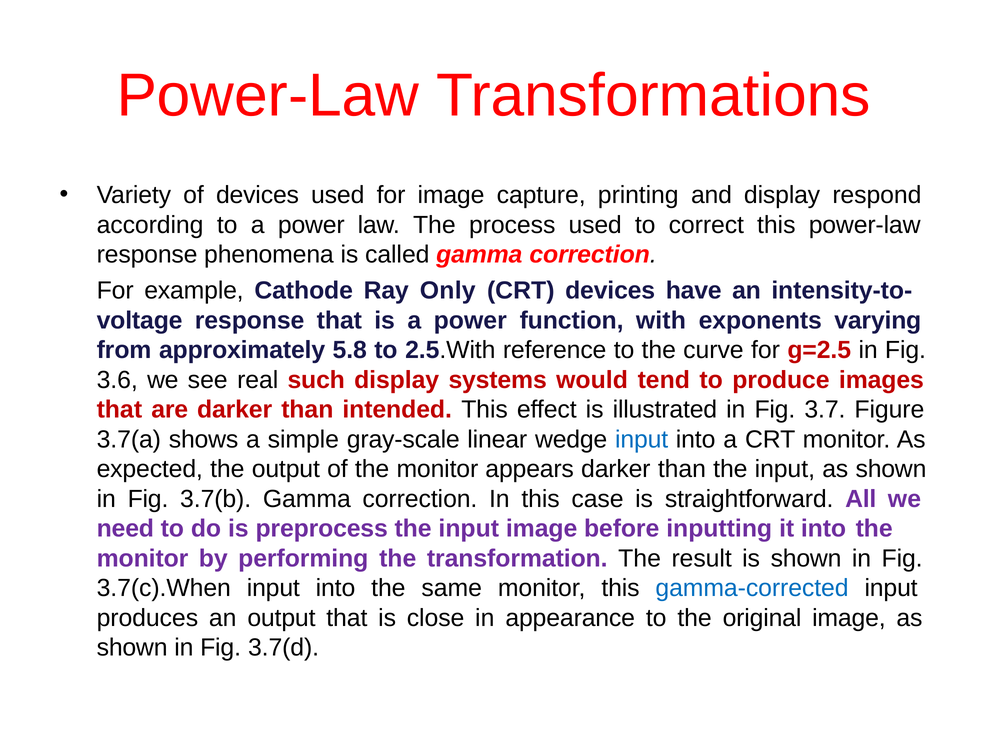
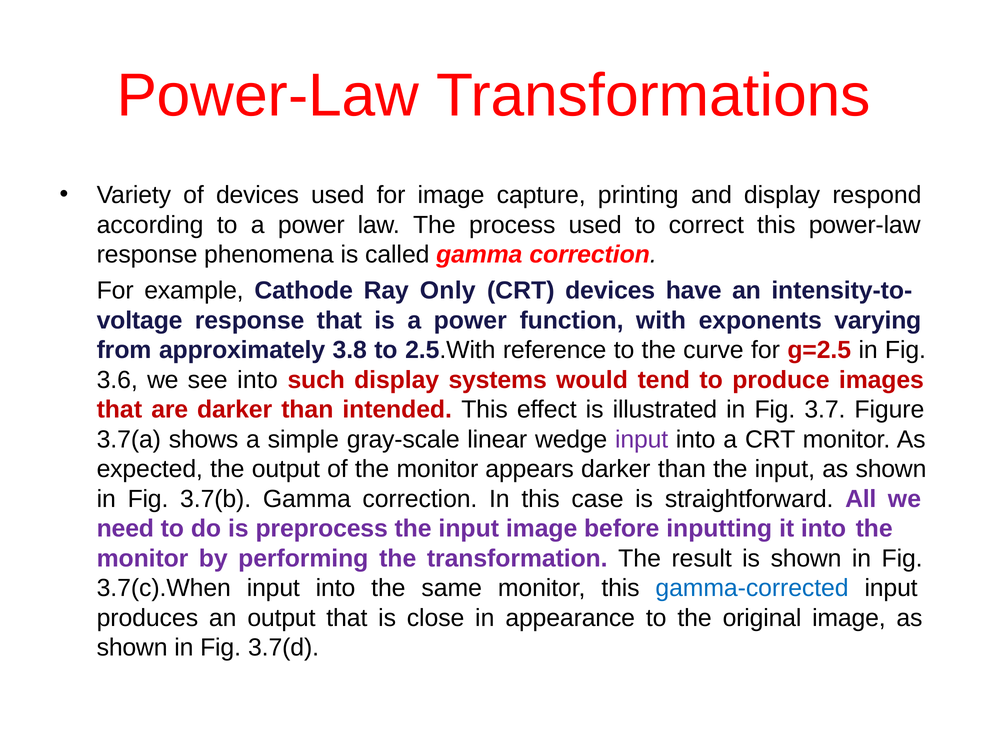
5.8: 5.8 -> 3.8
see real: real -> into
input at (642, 439) colour: blue -> purple
